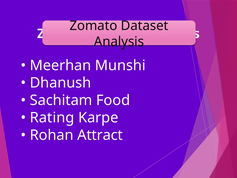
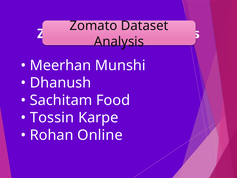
Rating: Rating -> Tossin
Attract: Attract -> Online
